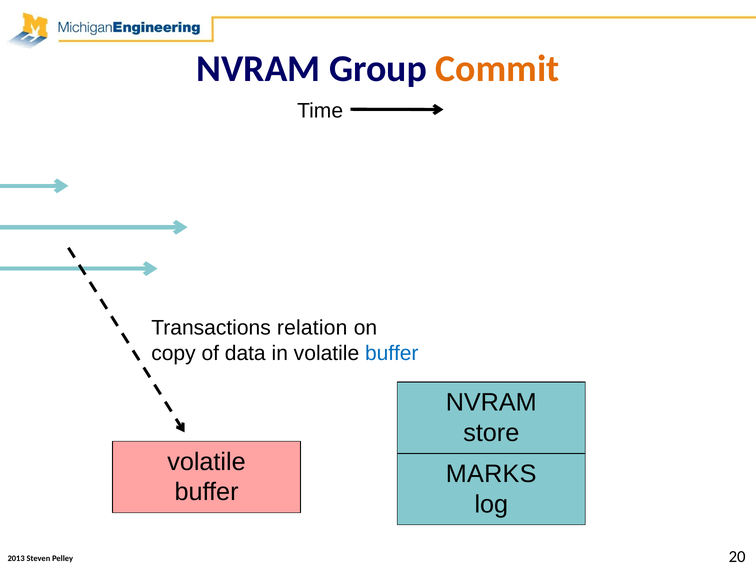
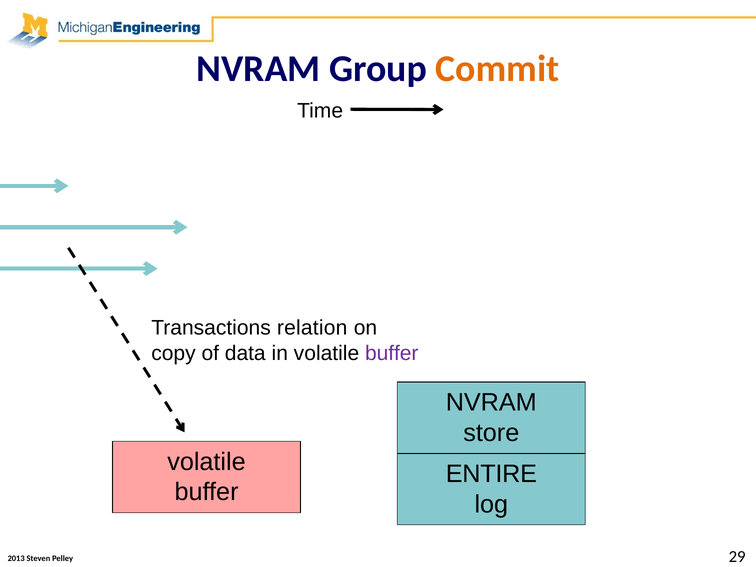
buffer at (392, 353) colour: blue -> purple
MARKS: MARKS -> ENTIRE
20: 20 -> 29
